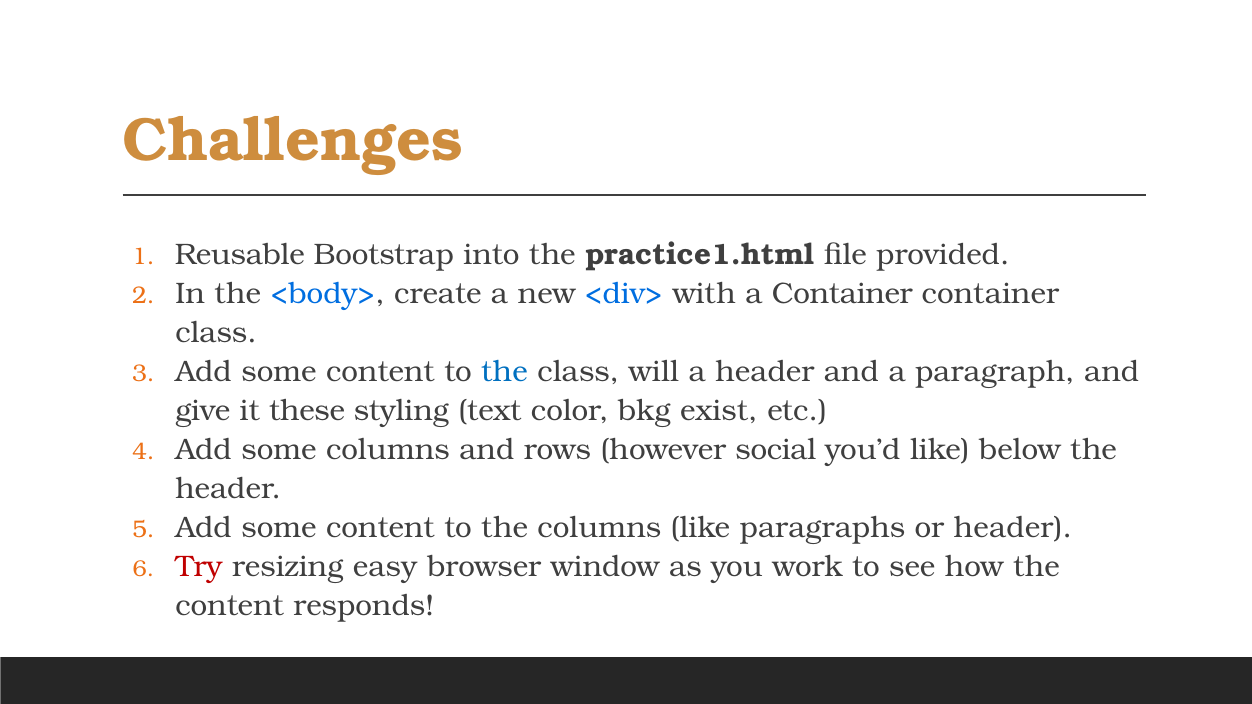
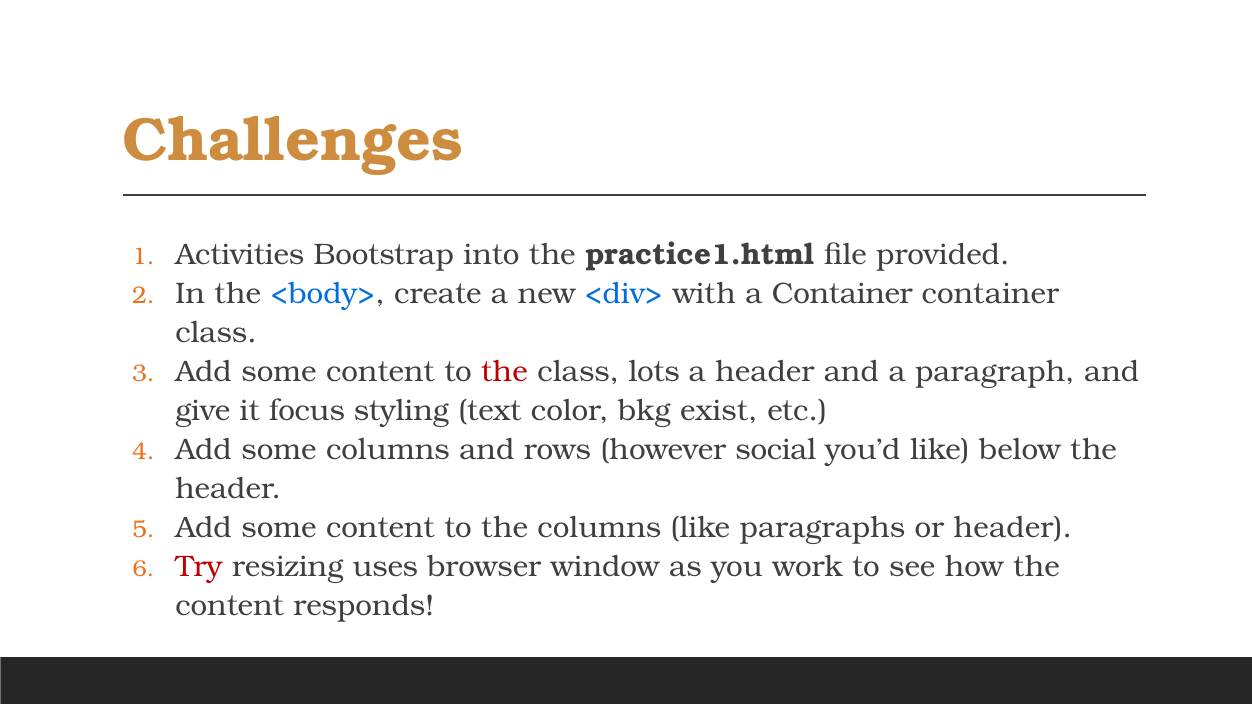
Reusable: Reusable -> Activities
the at (505, 372) colour: blue -> red
will: will -> lots
these: these -> focus
easy: easy -> uses
